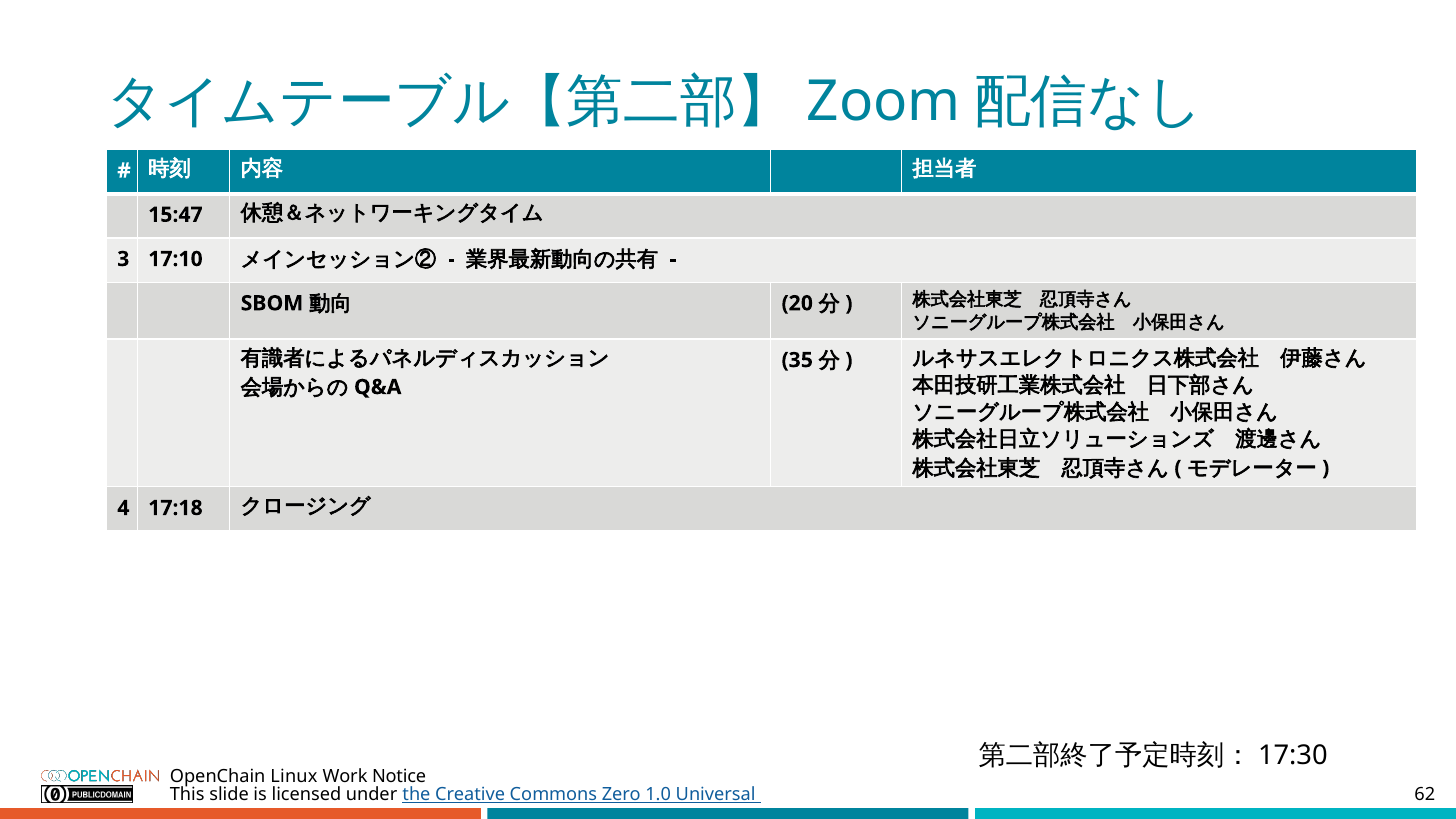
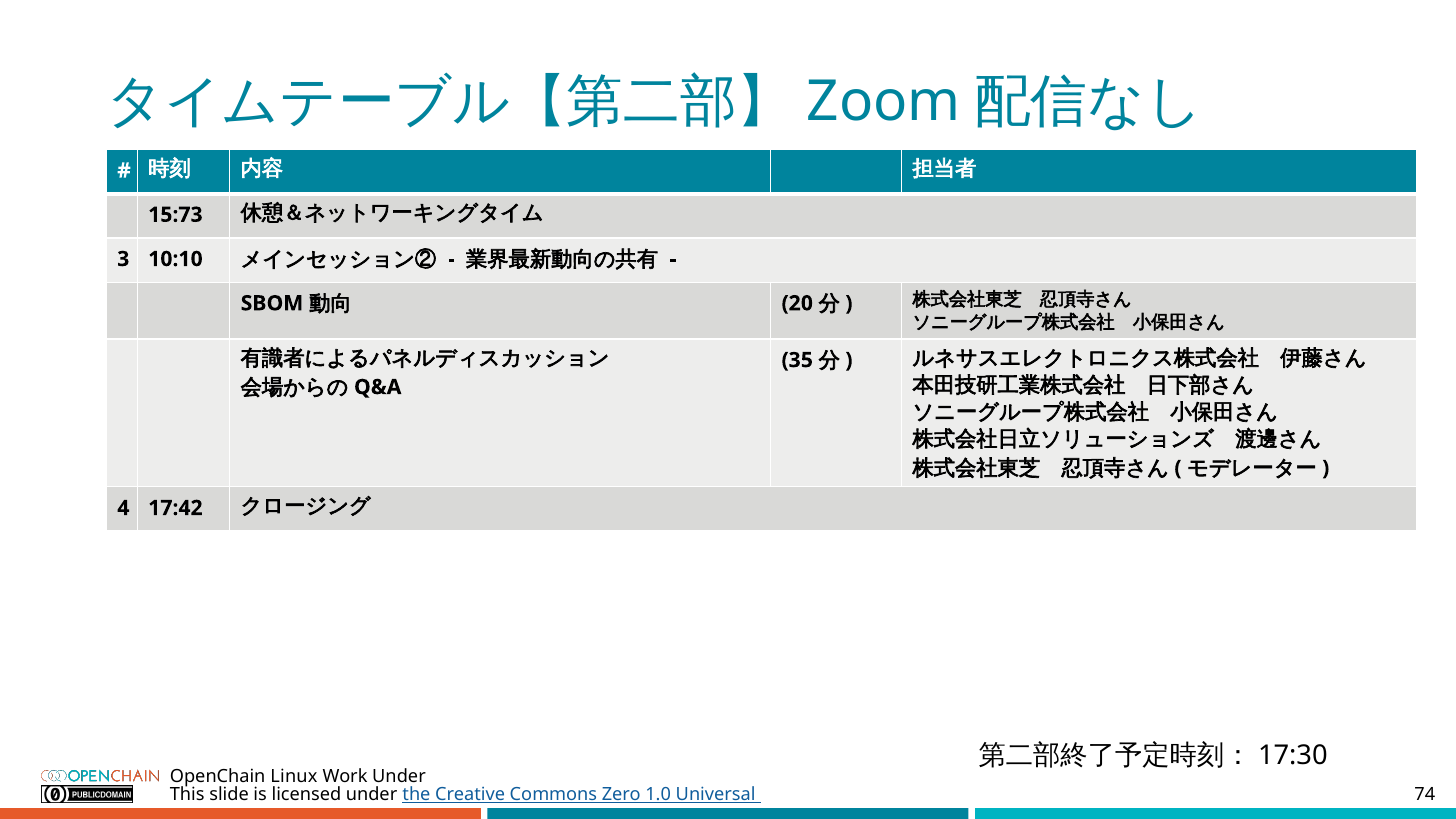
15:47: 15:47 -> 15:73
17:10: 17:10 -> 10:10
17:18: 17:18 -> 17:42
Work Notice: Notice -> Under
62: 62 -> 74
